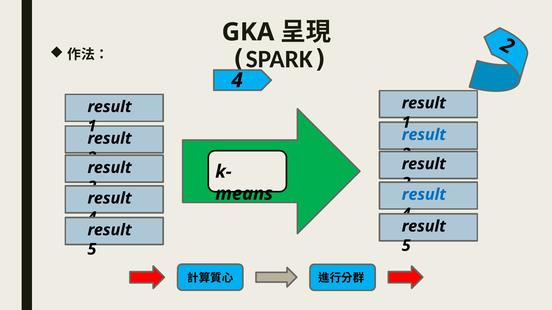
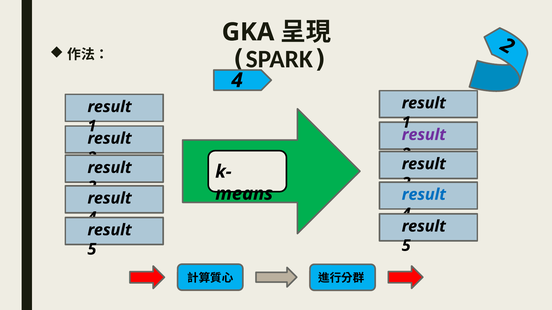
result at (424, 135) colour: blue -> purple
